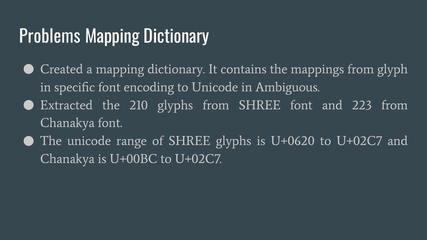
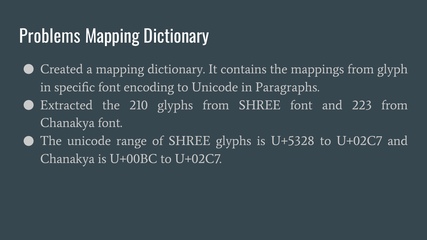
Ambiguous: Ambiguous -> Paragraphs
U+0620: U+0620 -> U+5328
